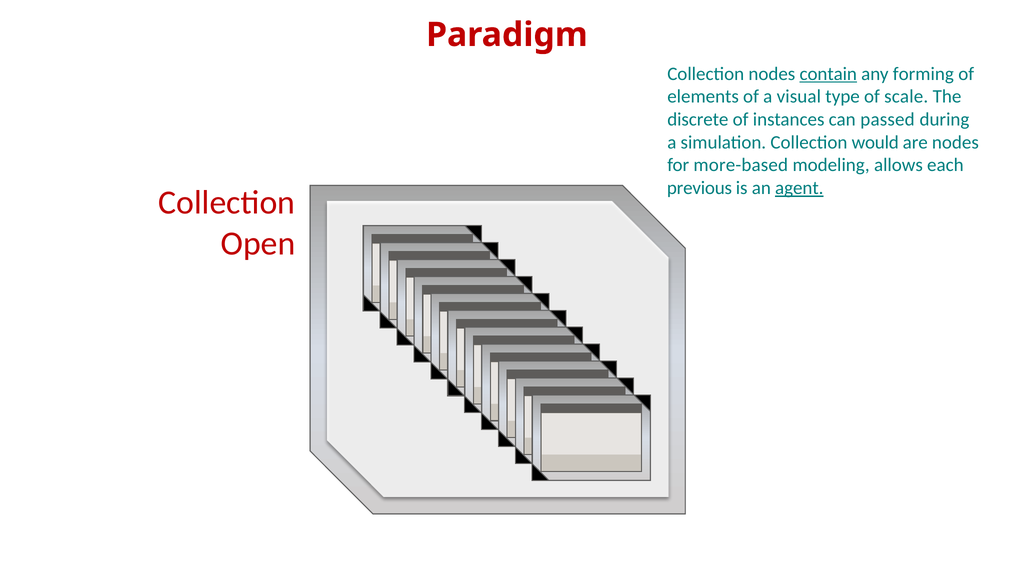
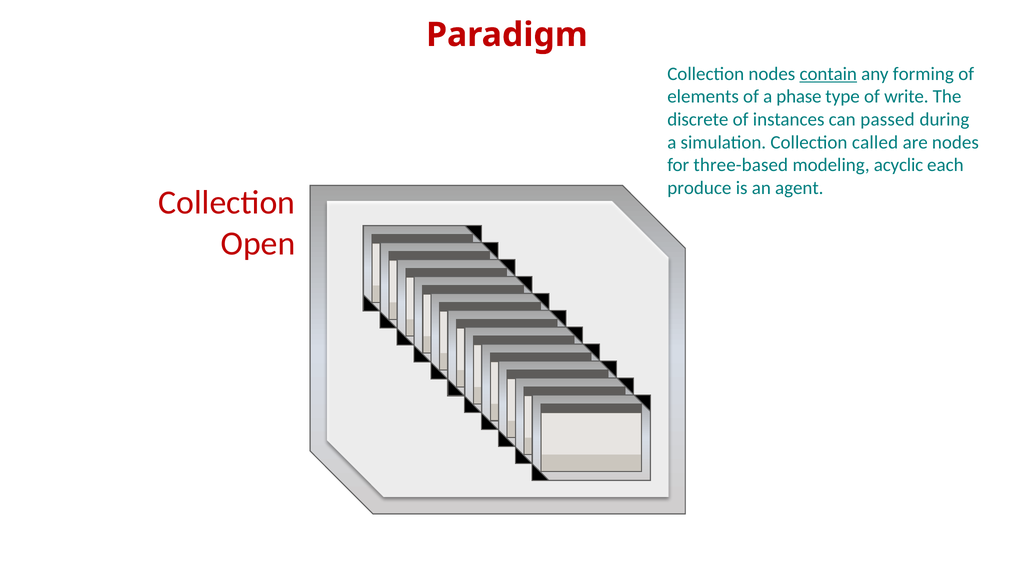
visual: visual -> phase
scale: scale -> write
would: would -> called
more-based: more-based -> three-based
allows: allows -> acyclic
previous: previous -> produce
agent underline: present -> none
